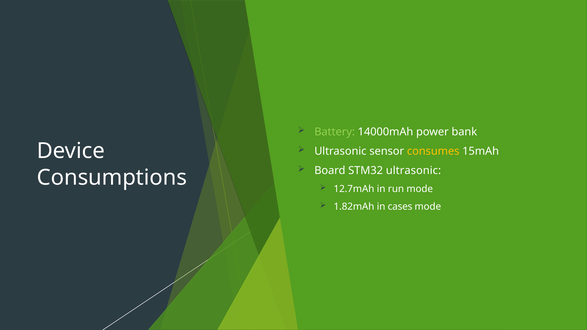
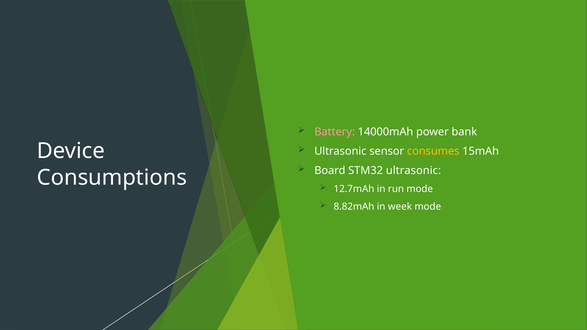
Battery colour: light green -> pink
1.82mAh: 1.82mAh -> 8.82mAh
cases: cases -> week
